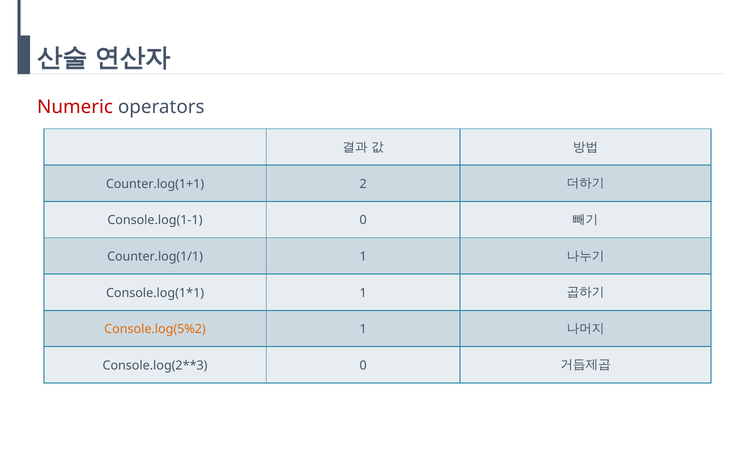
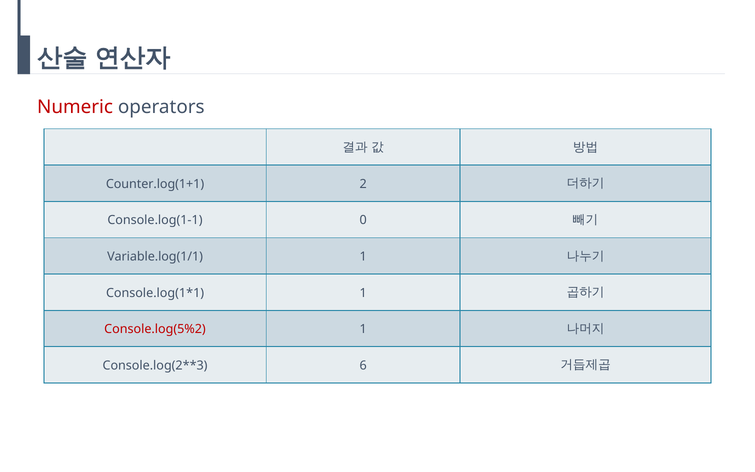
Counter.log(1/1: Counter.log(1/1 -> Variable.log(1/1
Console.log(5%2 colour: orange -> red
0 at (363, 365): 0 -> 6
